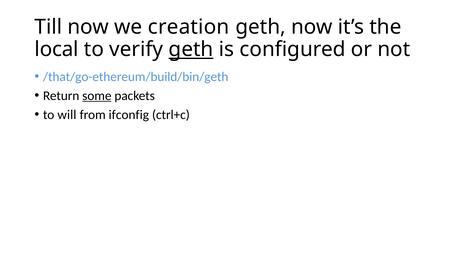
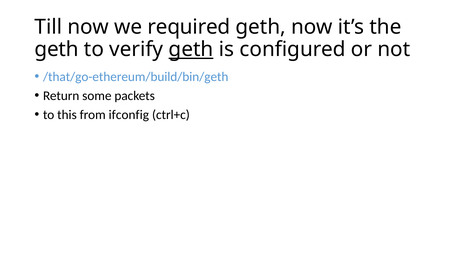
creation: creation -> required
local at (57, 49): local -> geth
some underline: present -> none
will: will -> this
